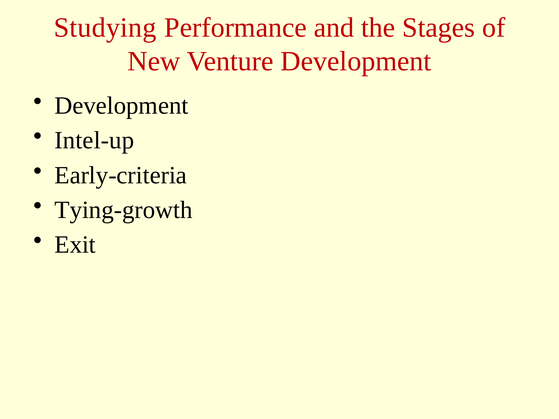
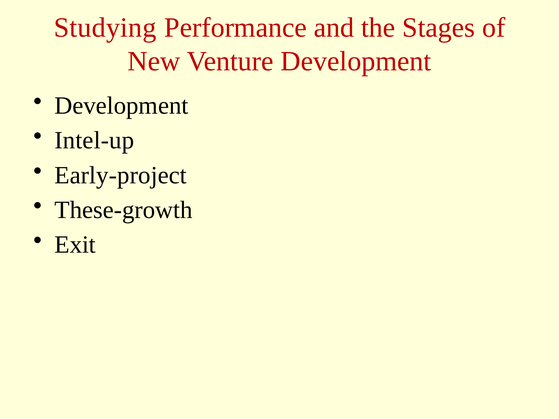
Early-criteria: Early-criteria -> Early-project
Tying-growth: Tying-growth -> These-growth
